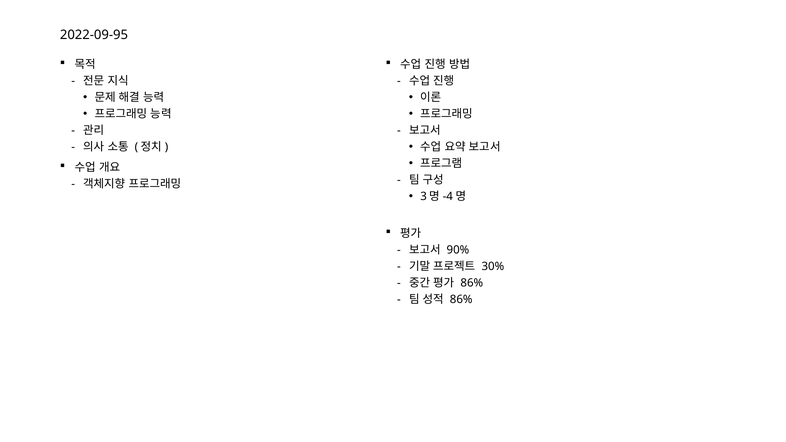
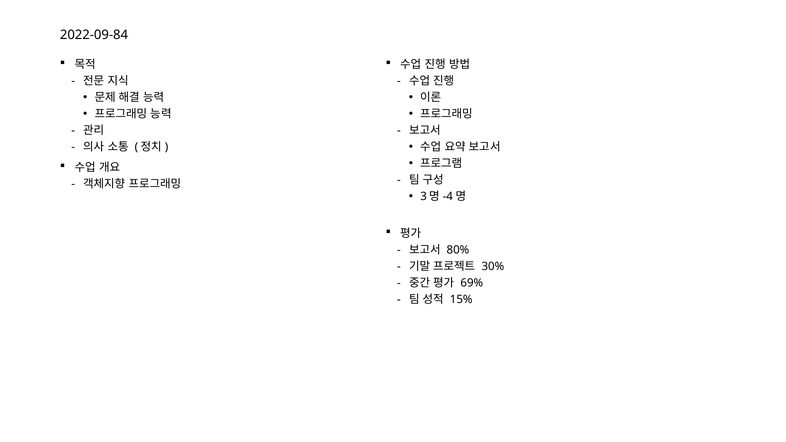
2022-09-95: 2022-09-95 -> 2022-09-84
90%: 90% -> 80%
86% at (472, 283): 86% -> 69%
86% at (461, 299): 86% -> 15%
